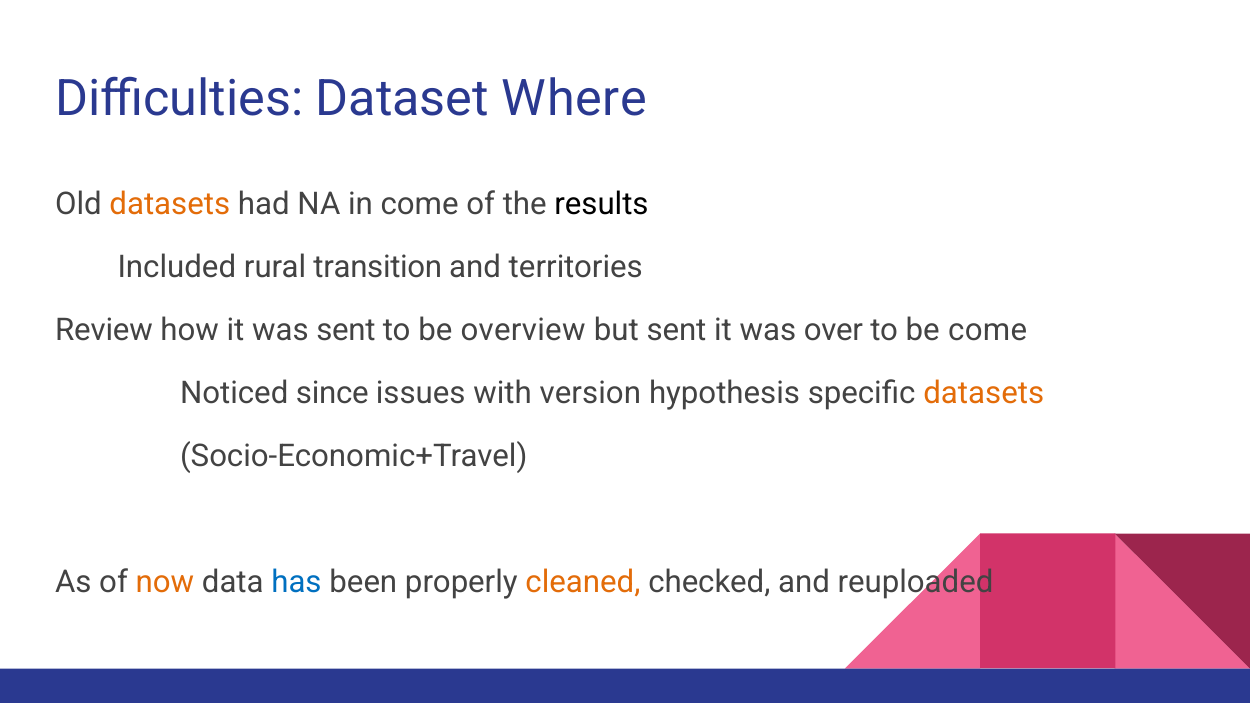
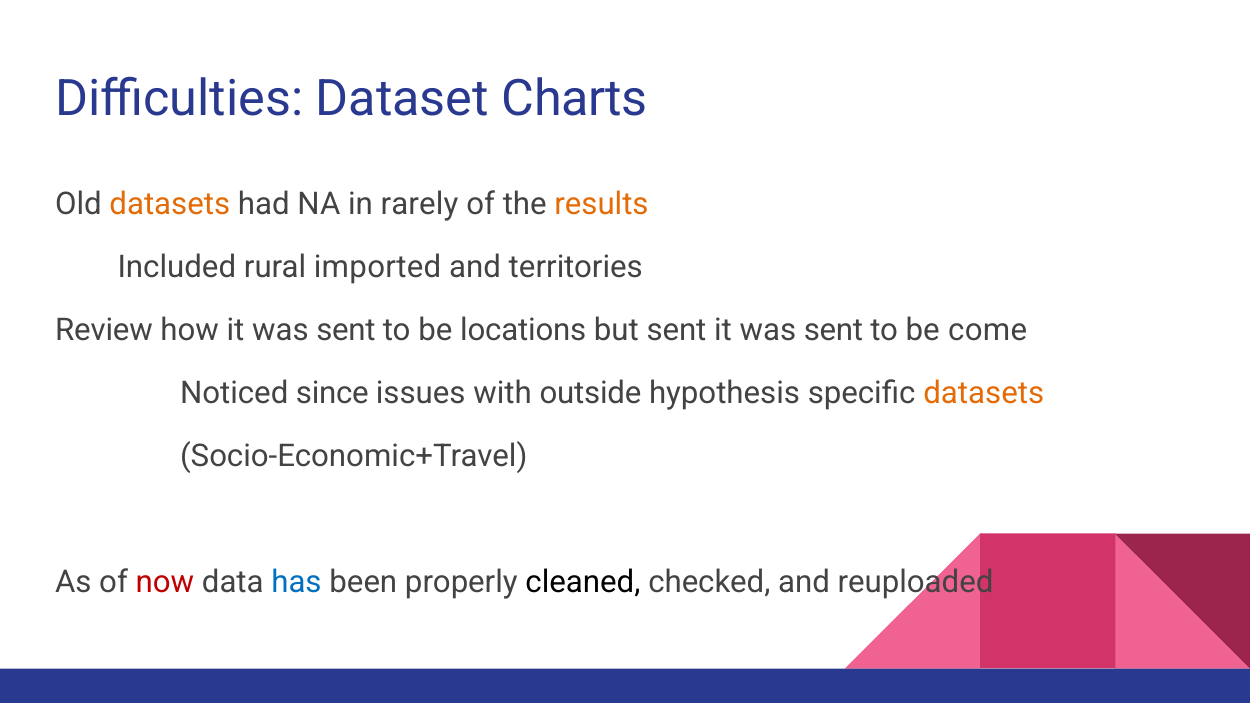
Where: Where -> Charts
in come: come -> rarely
results colour: black -> orange
transition: transition -> imported
overview: overview -> locations
over at (833, 331): over -> sent
version: version -> outside
now colour: orange -> red
cleaned colour: orange -> black
